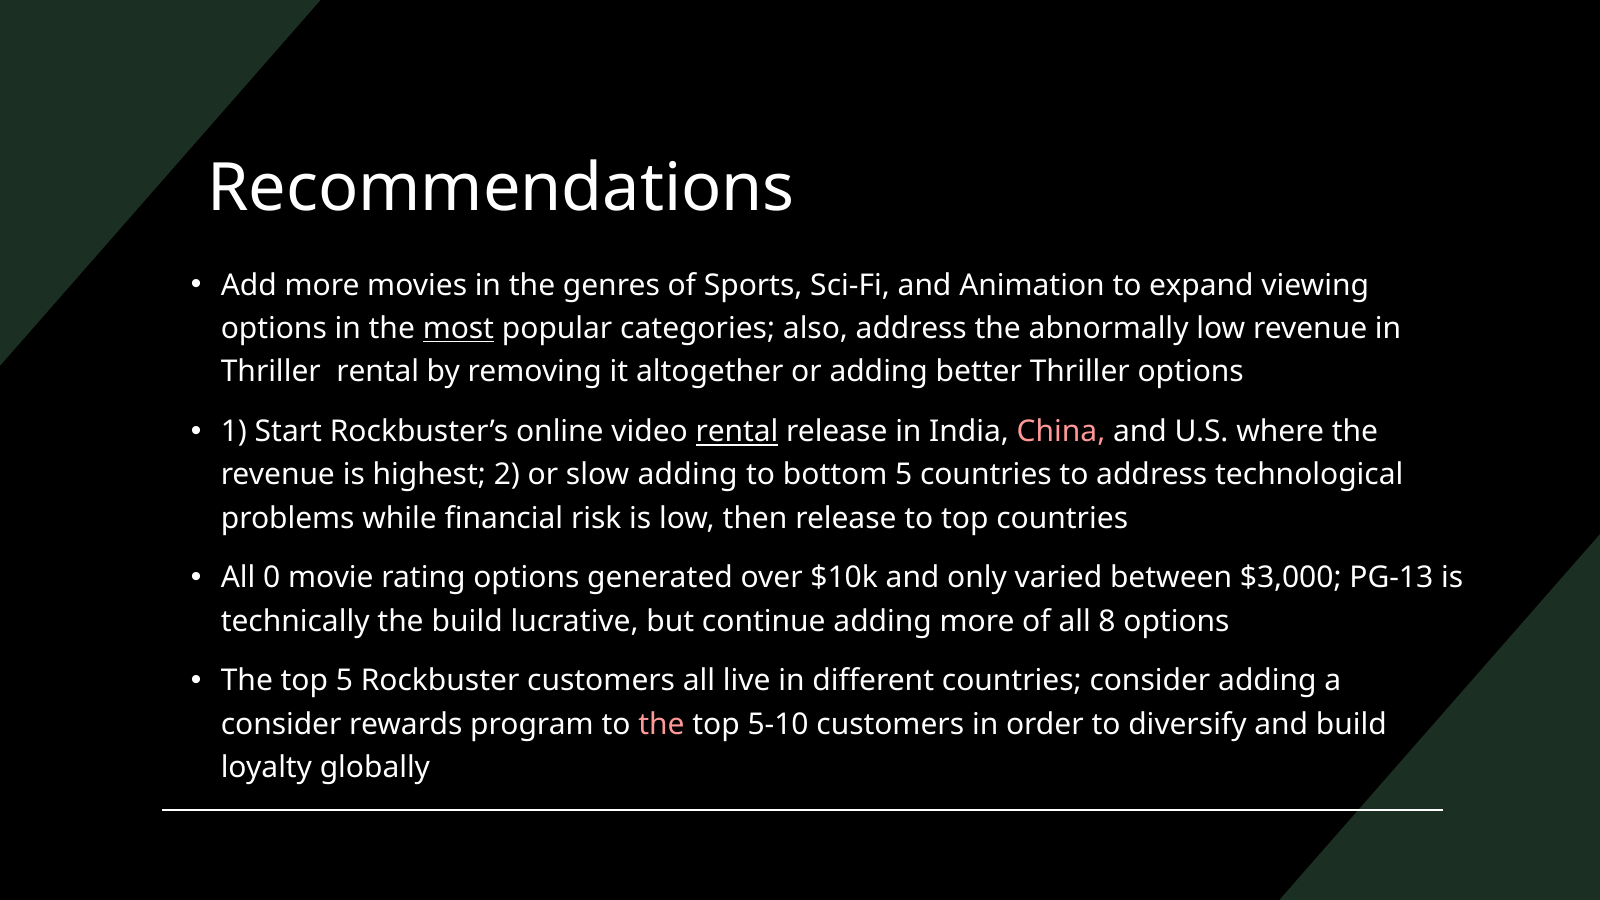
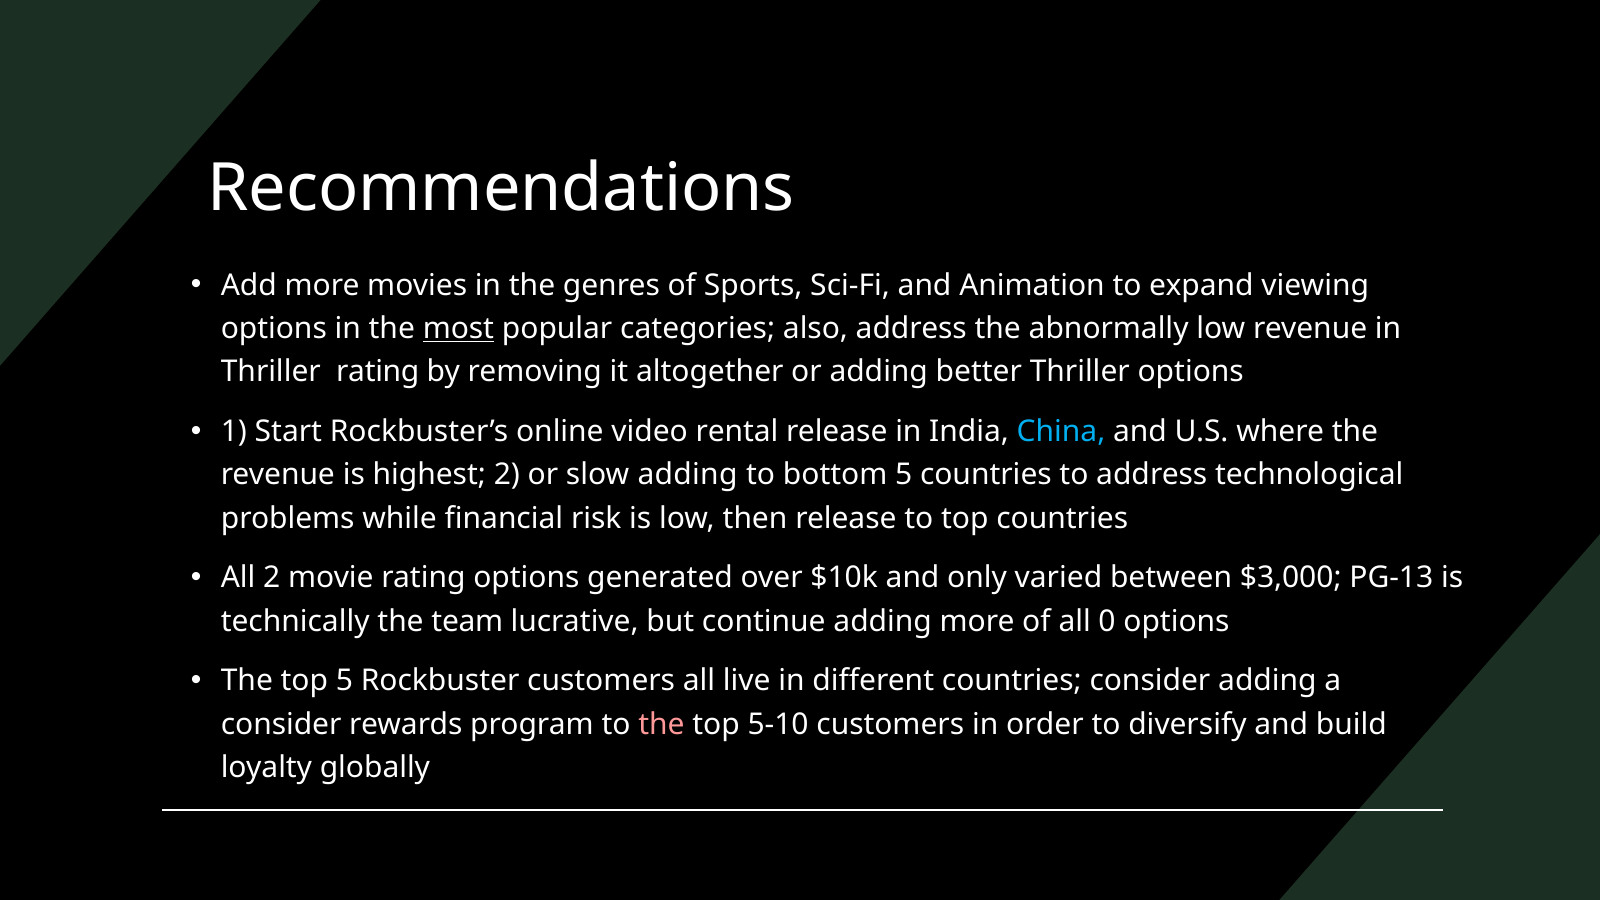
Thriller rental: rental -> rating
rental at (737, 432) underline: present -> none
China colour: pink -> light blue
All 0: 0 -> 2
the build: build -> team
8: 8 -> 0
